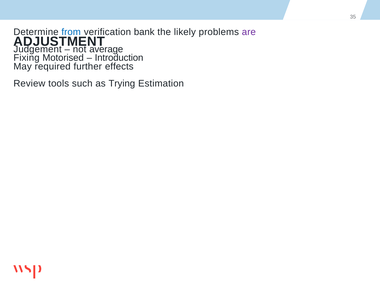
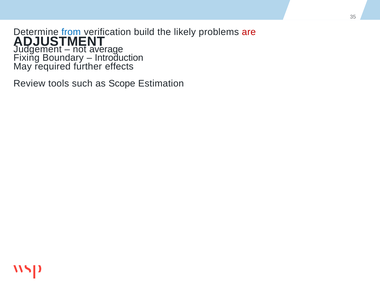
bank: bank -> build
are colour: purple -> red
Motorised: Motorised -> Boundary
Trying: Trying -> Scope
